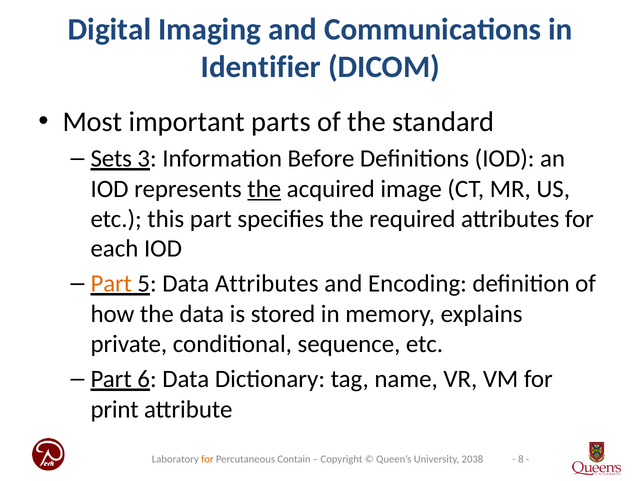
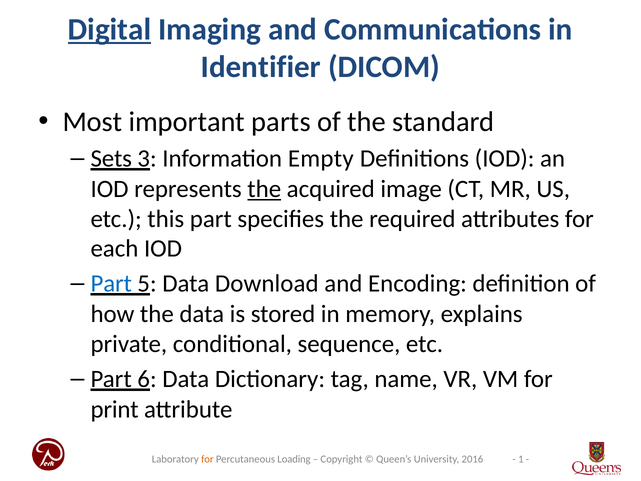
Digital underline: none -> present
Before: Before -> Empty
Part at (111, 283) colour: orange -> blue
Data Attributes: Attributes -> Download
8: 8 -> 1
Contain: Contain -> Loading
2038: 2038 -> 2016
